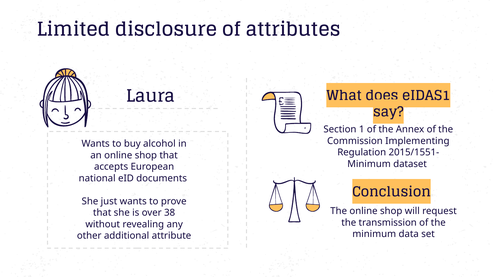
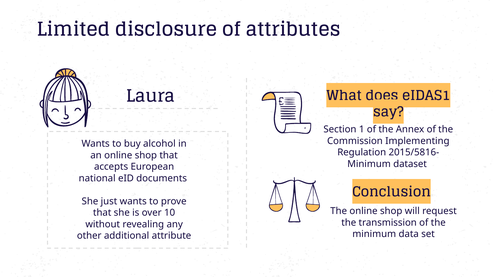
2015/1551-: 2015/1551- -> 2015/5816-
38: 38 -> 10
